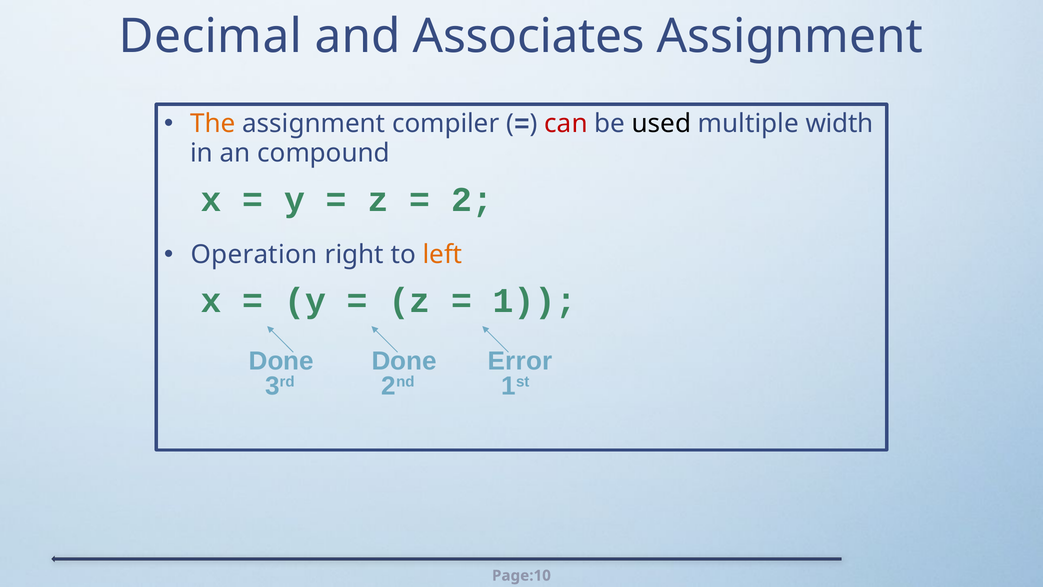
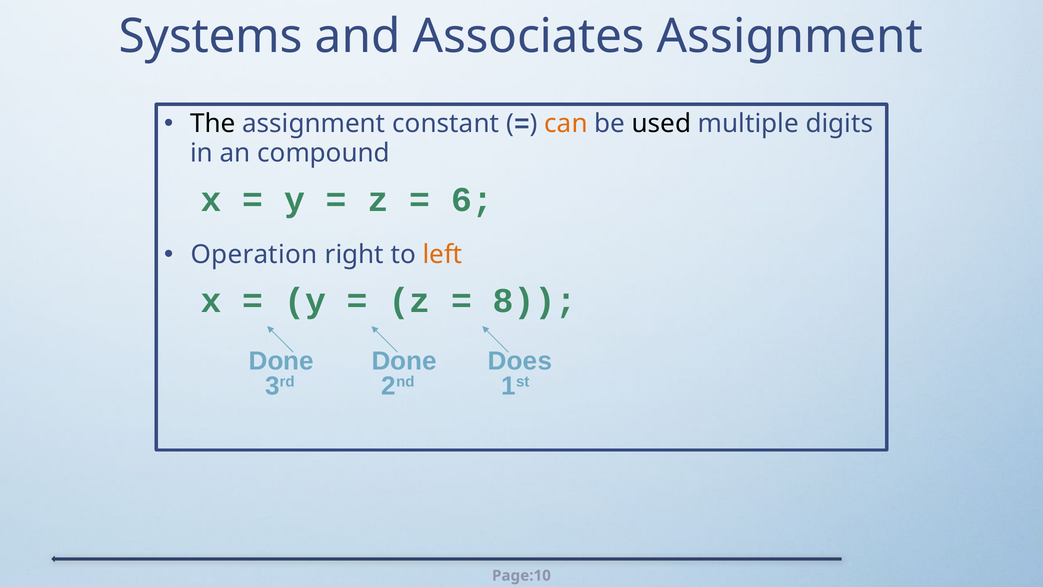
Decimal: Decimal -> Systems
The colour: orange -> black
compiler: compiler -> constant
can colour: red -> orange
width: width -> digits
2: 2 -> 6
1: 1 -> 8
Error: Error -> Does
